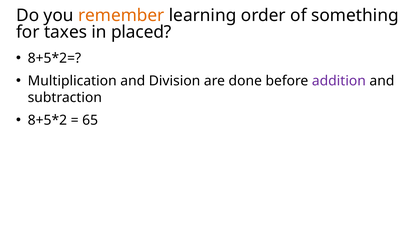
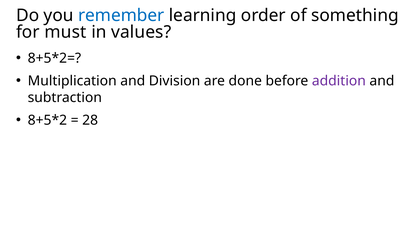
remember colour: orange -> blue
taxes: taxes -> must
placed: placed -> values
65: 65 -> 28
